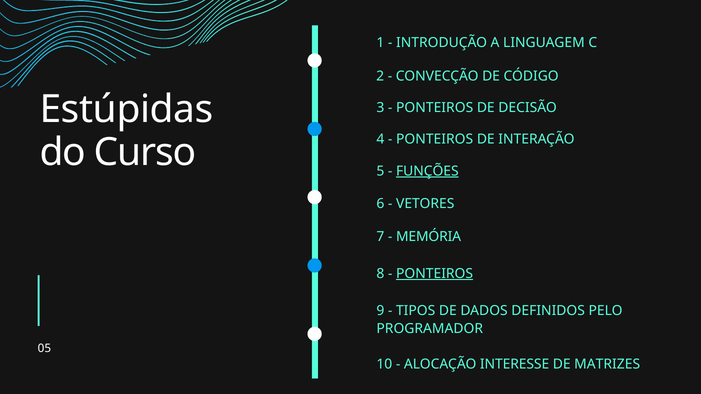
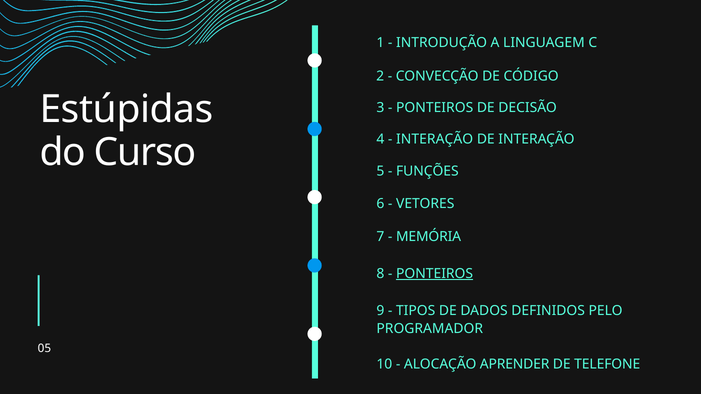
PONTEIROS at (435, 140): PONTEIROS -> INTERAÇÃO
FUNÇÕES underline: present -> none
INTERESSE: INTERESSE -> APRENDER
MATRIZES: MATRIZES -> TELEFONE
